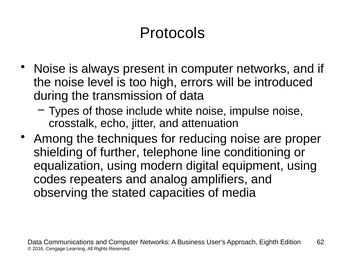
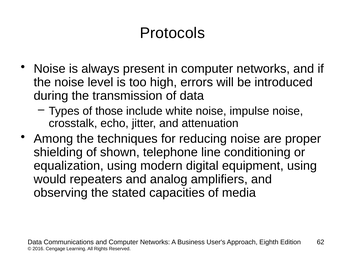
further: further -> shown
codes: codes -> would
